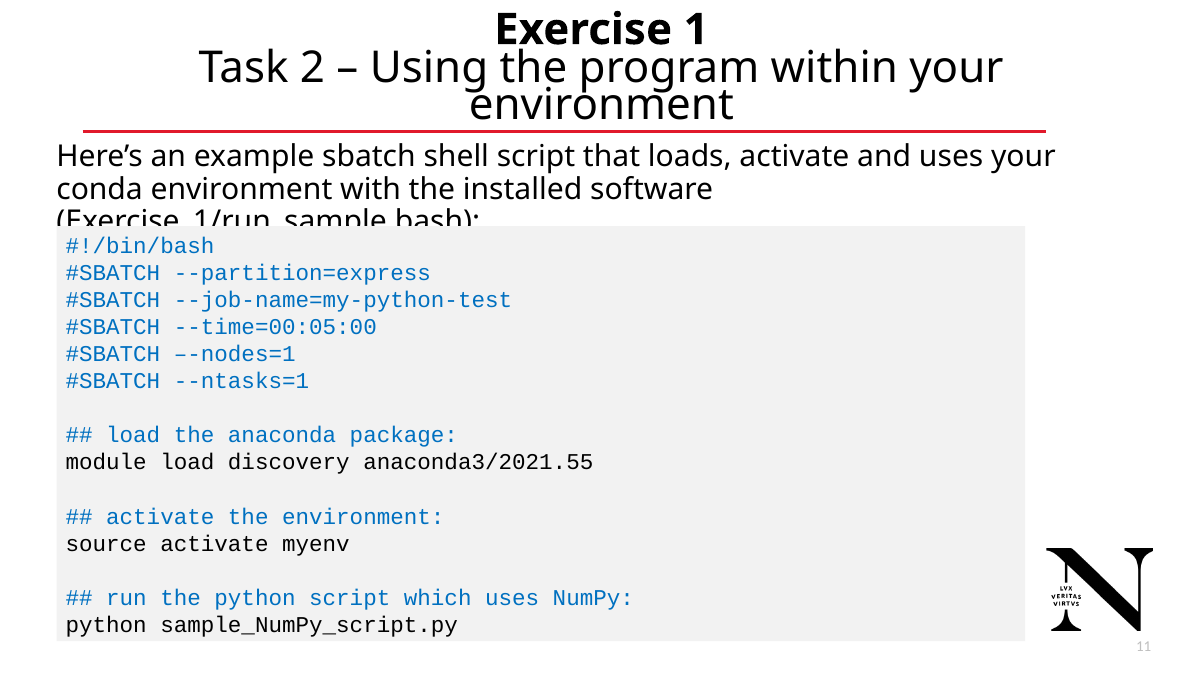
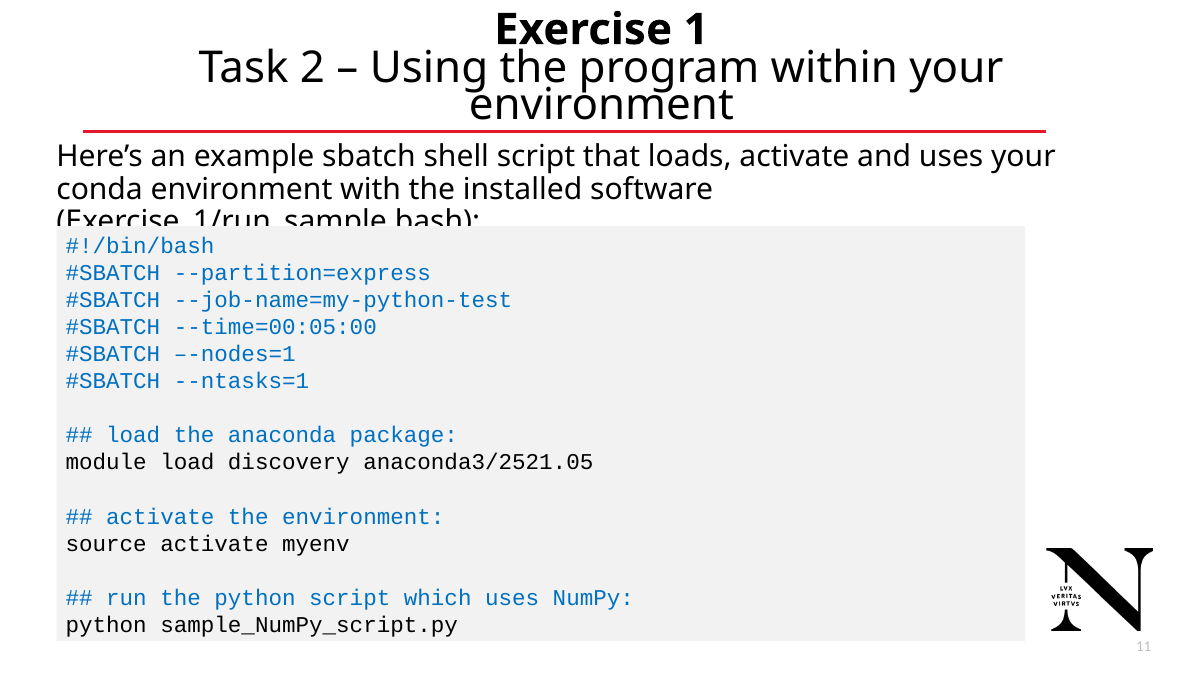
anaconda3/2021.55: anaconda3/2021.55 -> anaconda3/2521.05
